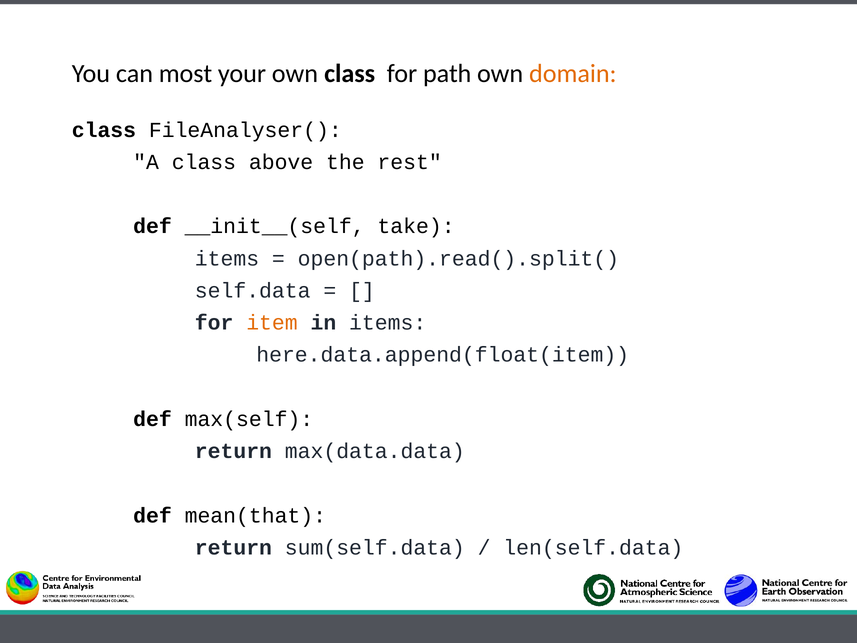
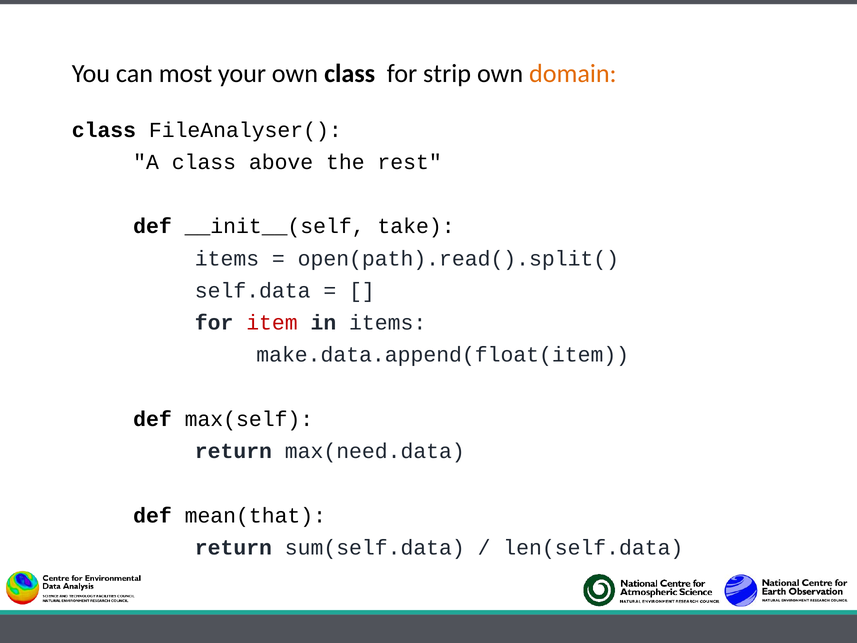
path: path -> strip
item colour: orange -> red
here.data.append(float(item: here.data.append(float(item -> make.data.append(float(item
max(data.data: max(data.data -> max(need.data
